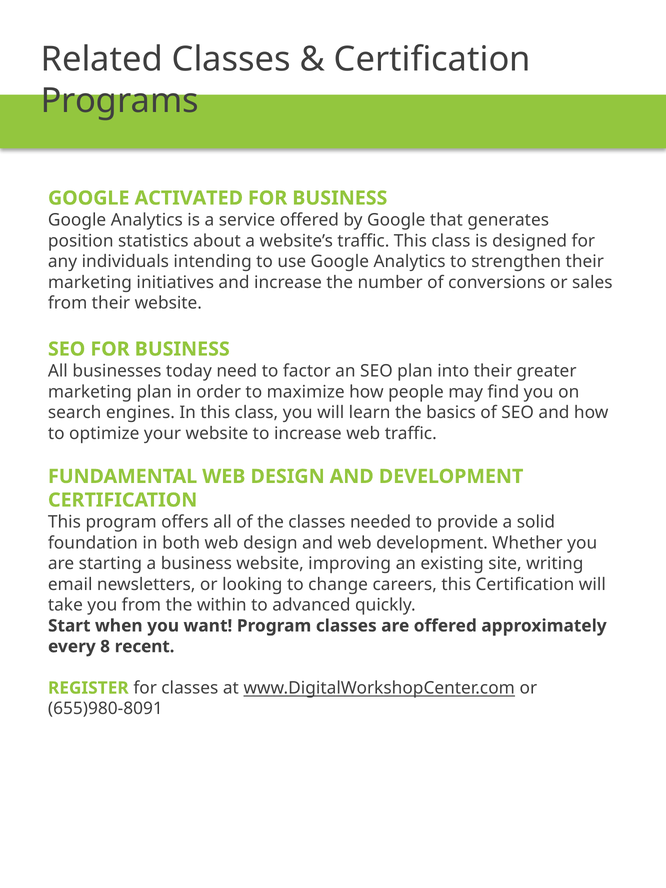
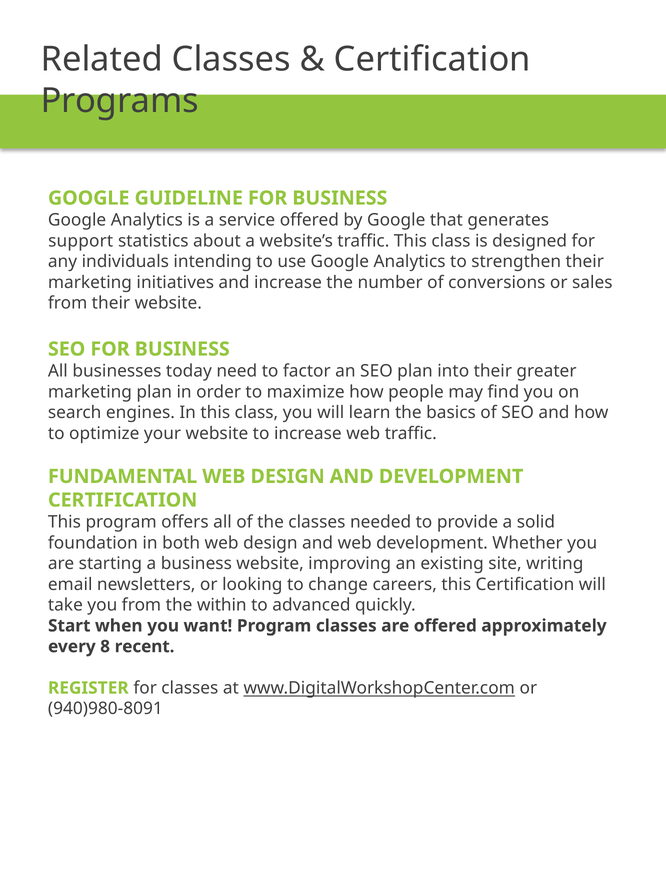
ACTIVATED: ACTIVATED -> GUIDELINE
position: position -> support
655)980-8091: 655)980-8091 -> 940)980-8091
